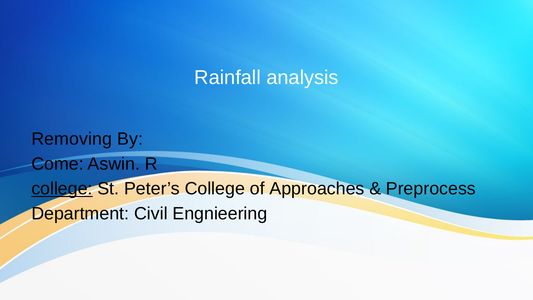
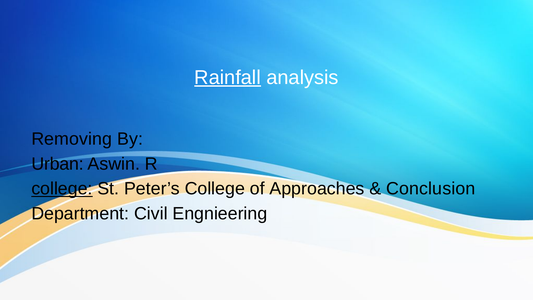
Rainfall underline: none -> present
Come: Come -> Urban
Preprocess: Preprocess -> Conclusion
